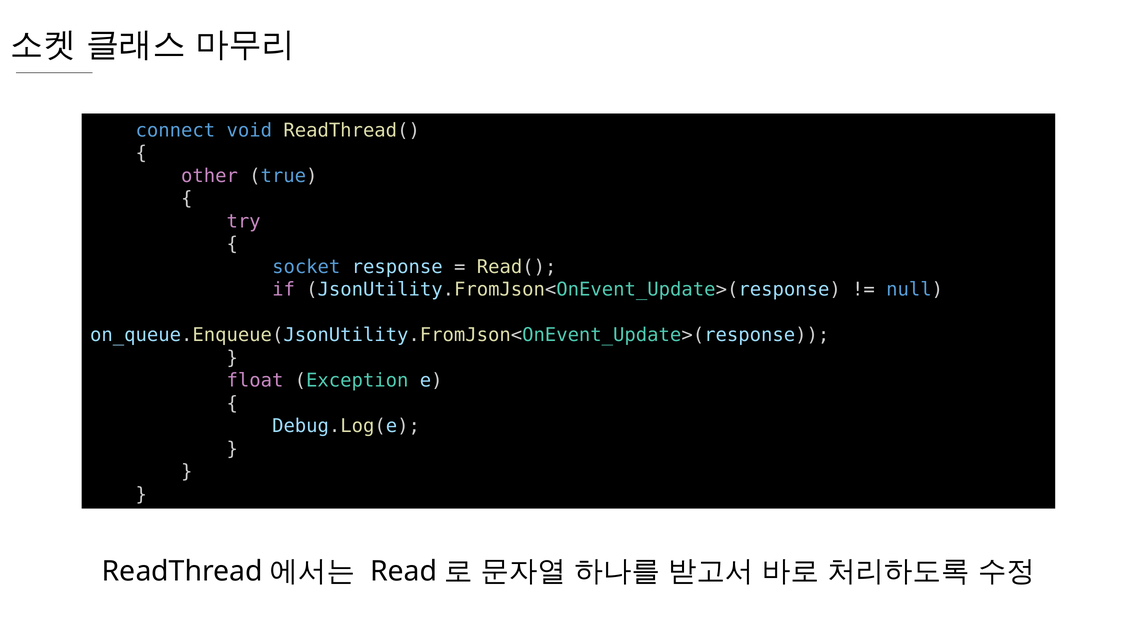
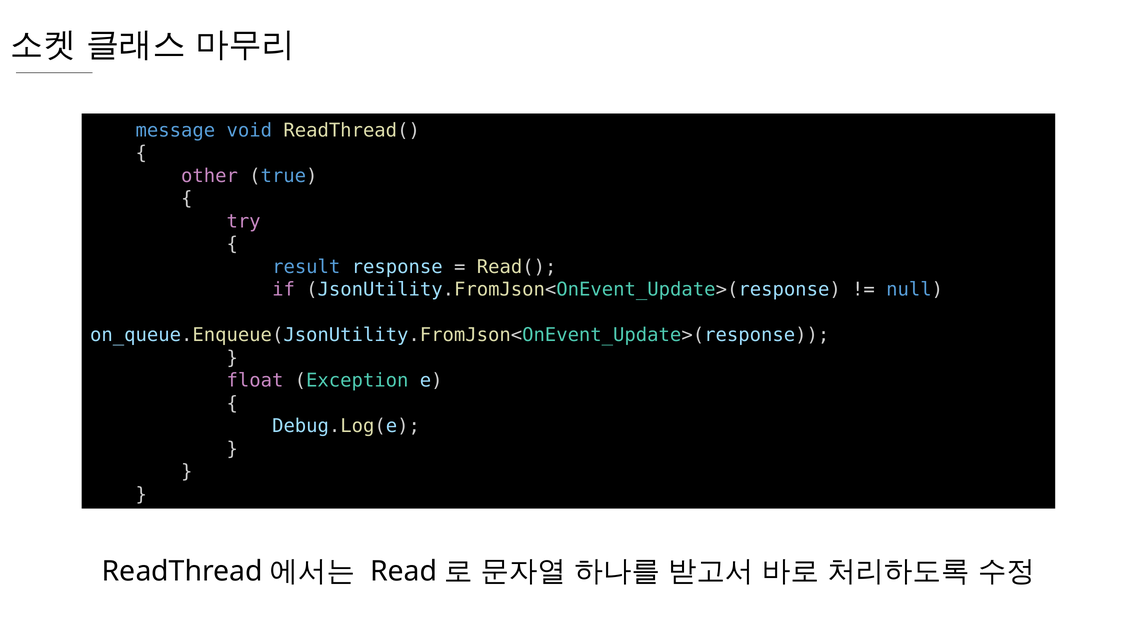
connect: connect -> message
socket: socket -> result
